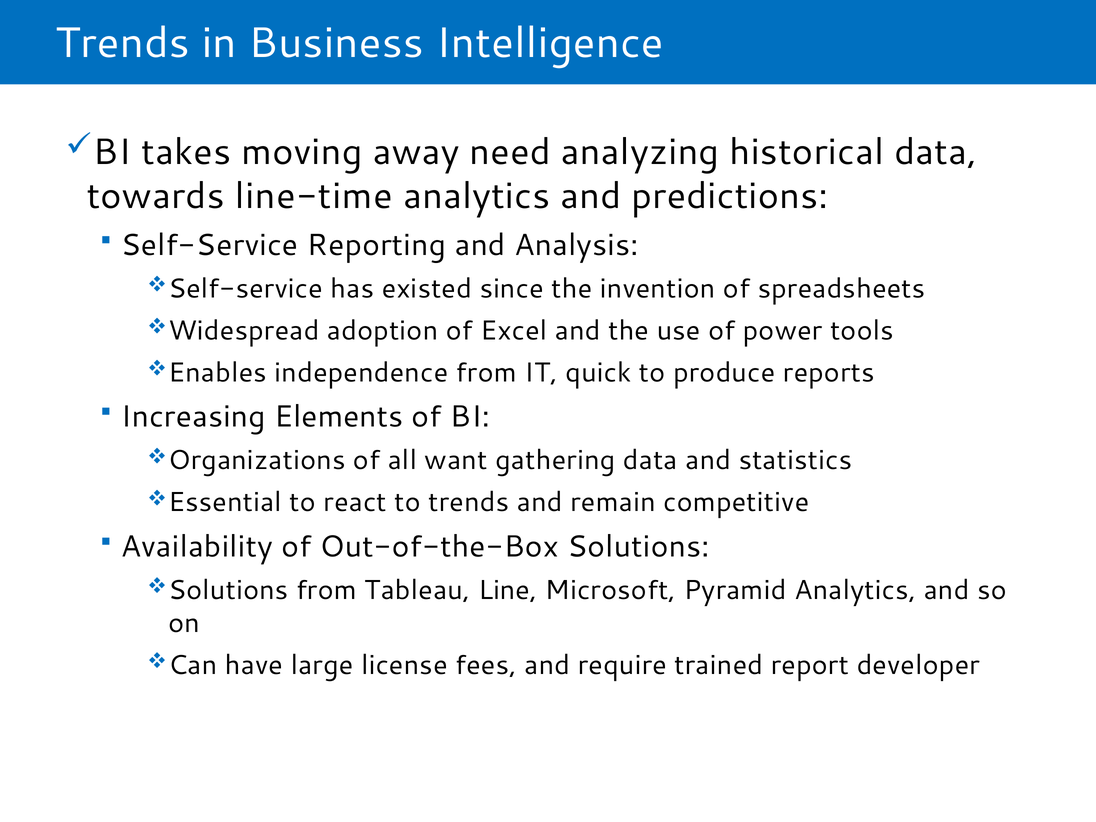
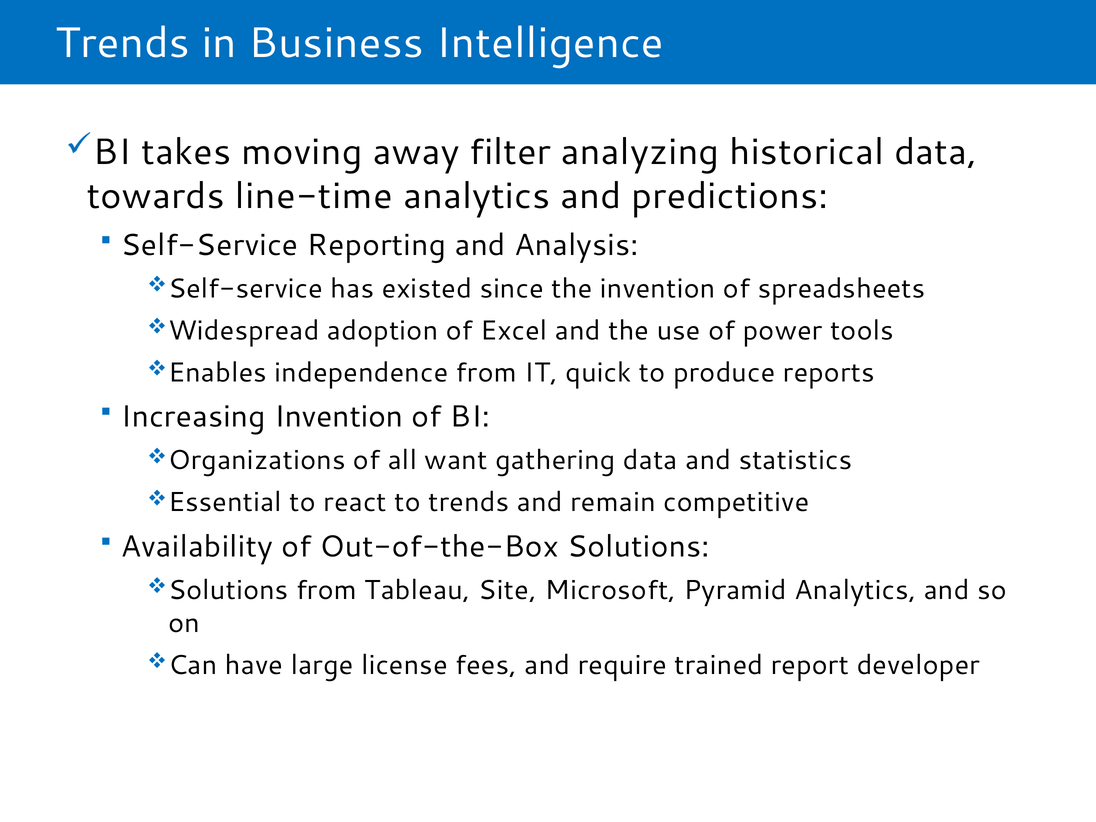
need: need -> filter
Increasing Elements: Elements -> Invention
Line: Line -> Site
